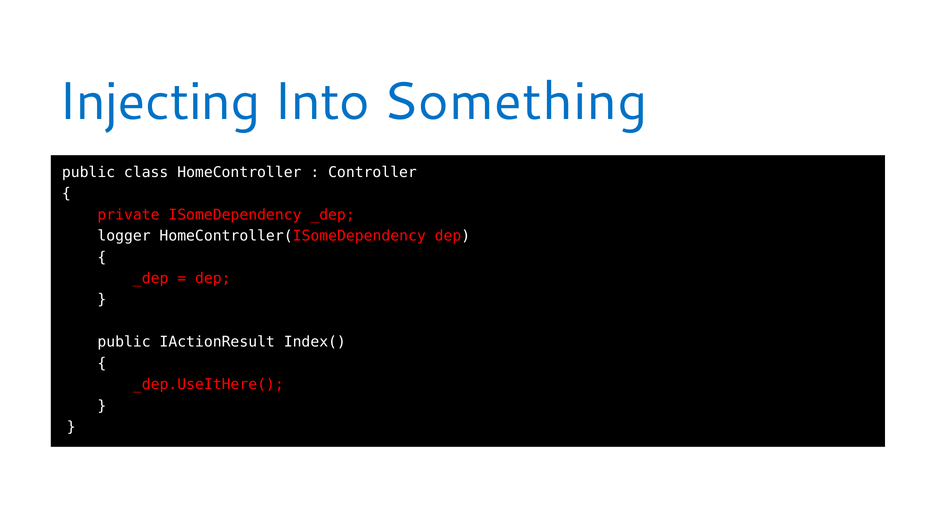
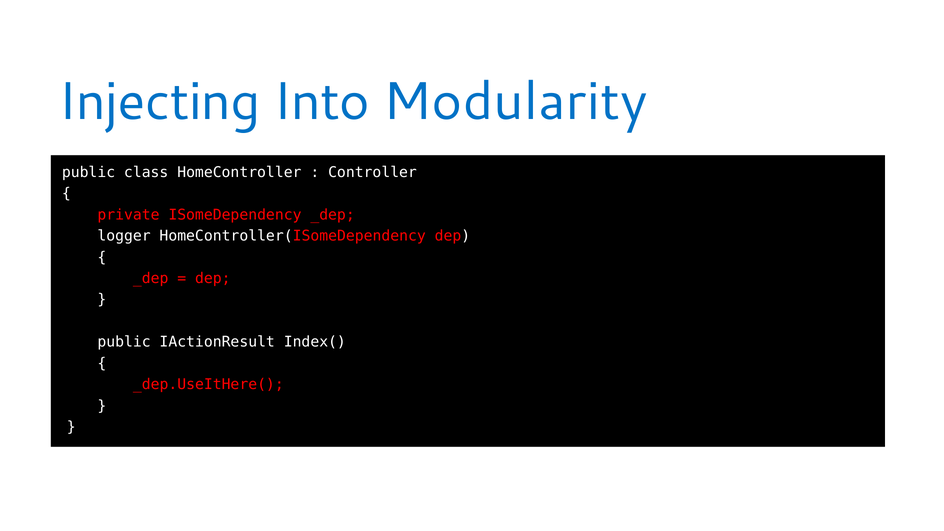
Something: Something -> Modularity
